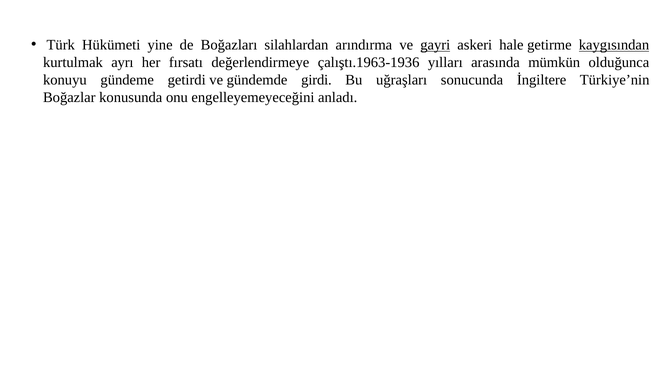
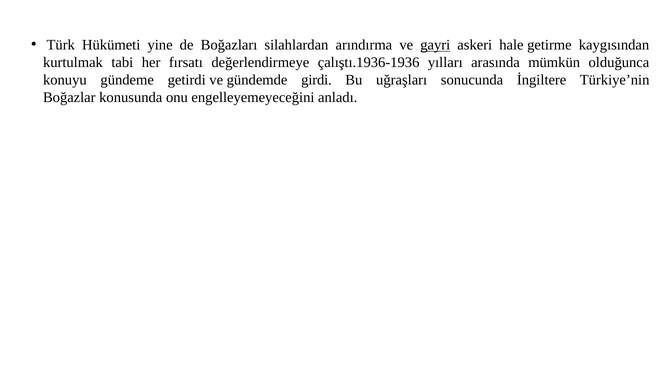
kaygısından underline: present -> none
ayrı: ayrı -> tabi
çalıştı.1963-1936: çalıştı.1963-1936 -> çalıştı.1936-1936
